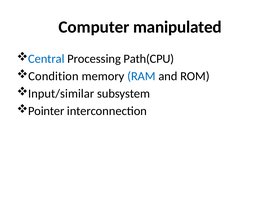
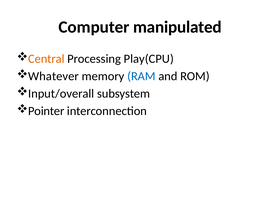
Central colour: blue -> orange
Path(CPU: Path(CPU -> Play(CPU
Condition: Condition -> Whatever
Input/similar: Input/similar -> Input/overall
